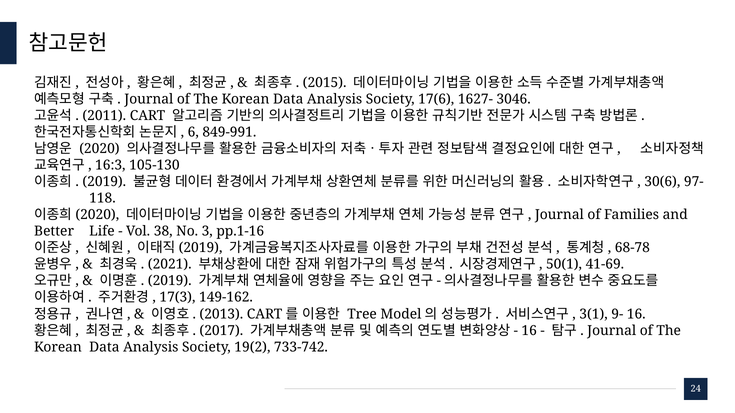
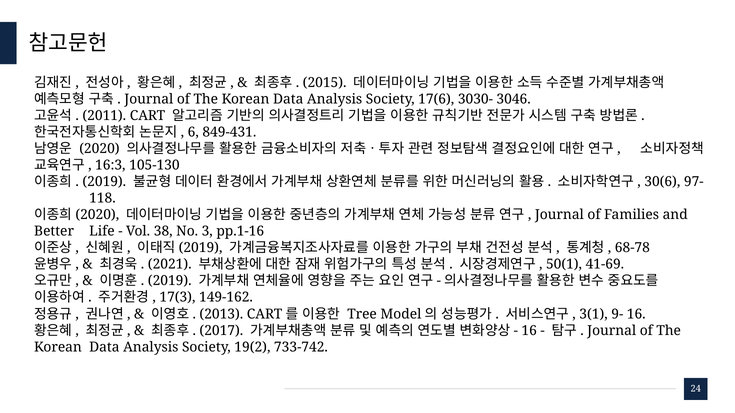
1627-: 1627- -> 3030-
849-991: 849-991 -> 849-431
